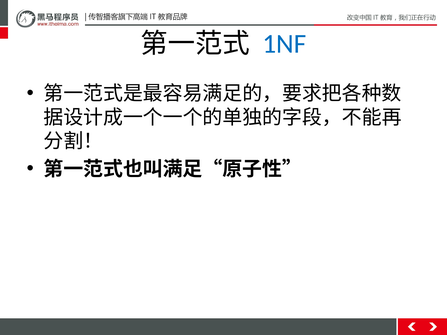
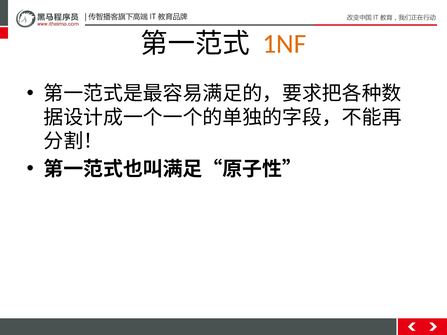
1NF colour: blue -> orange
